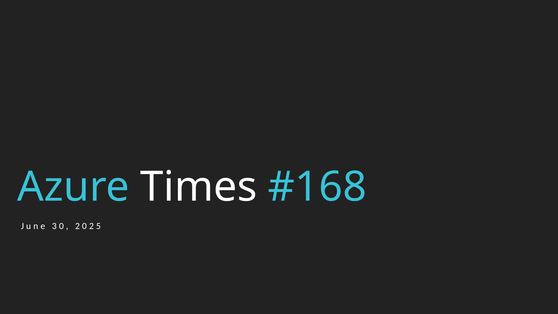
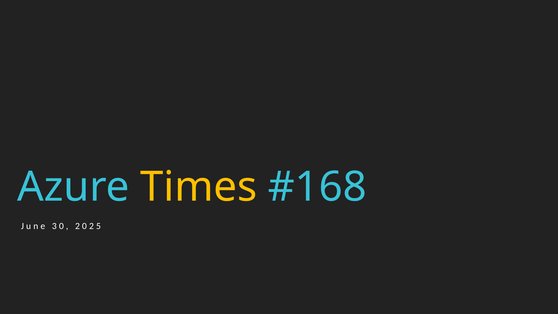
Times colour: white -> yellow
